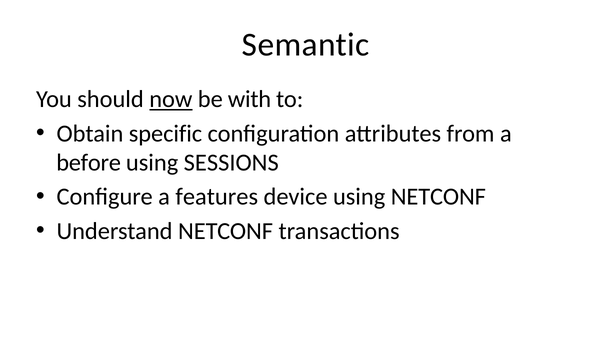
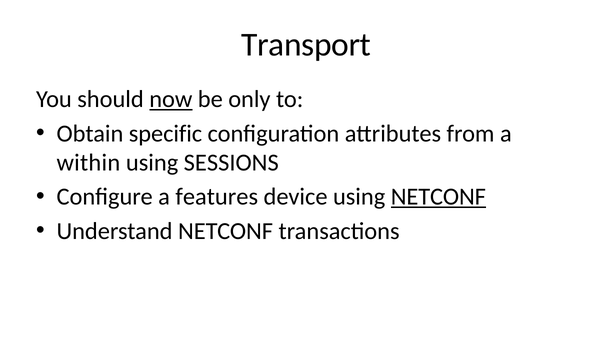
Semantic: Semantic -> Transport
with: with -> only
before: before -> within
NETCONF at (438, 197) underline: none -> present
